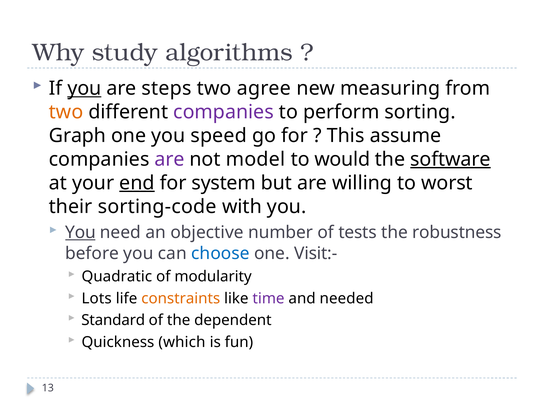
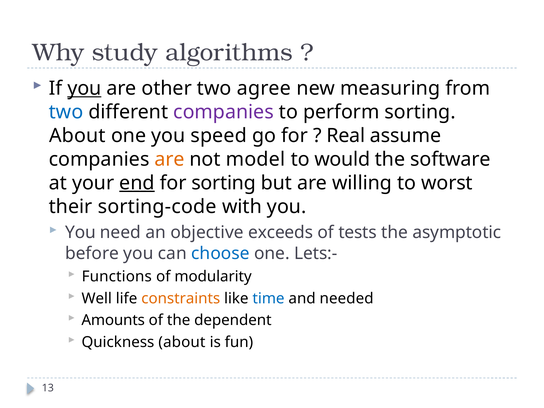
steps: steps -> other
two at (66, 112) colour: orange -> blue
Graph at (77, 136): Graph -> About
This: This -> Real
are at (169, 159) colour: purple -> orange
software underline: present -> none
for system: system -> sorting
You at (80, 232) underline: present -> none
number: number -> exceeds
robustness: robustness -> asymptotic
Visit:-: Visit:- -> Lets:-
Quadratic: Quadratic -> Functions
Lots: Lots -> Well
time colour: purple -> blue
Standard: Standard -> Amounts
Quickness which: which -> about
